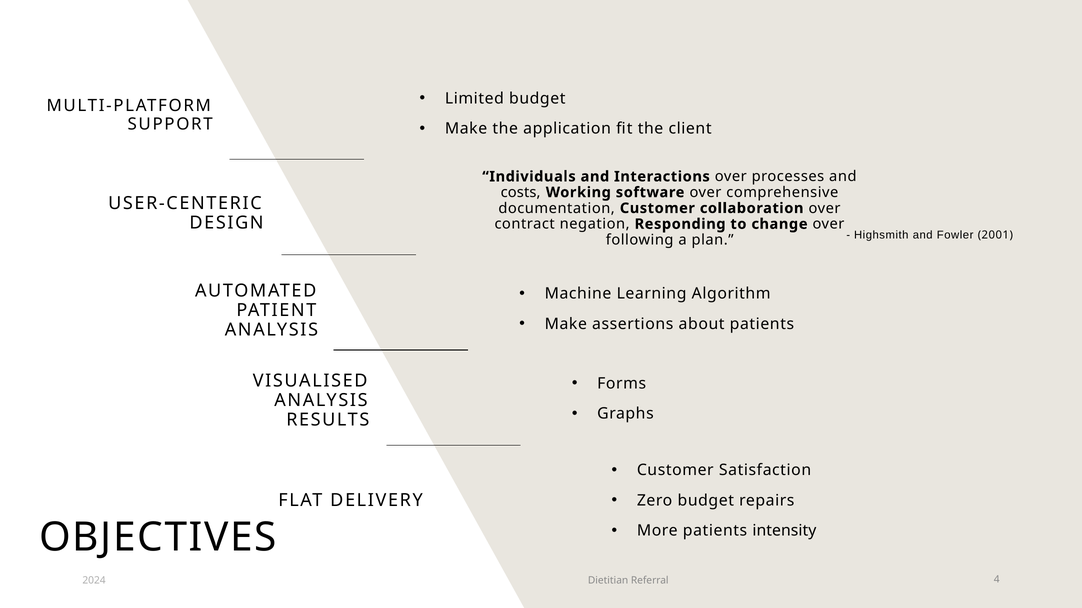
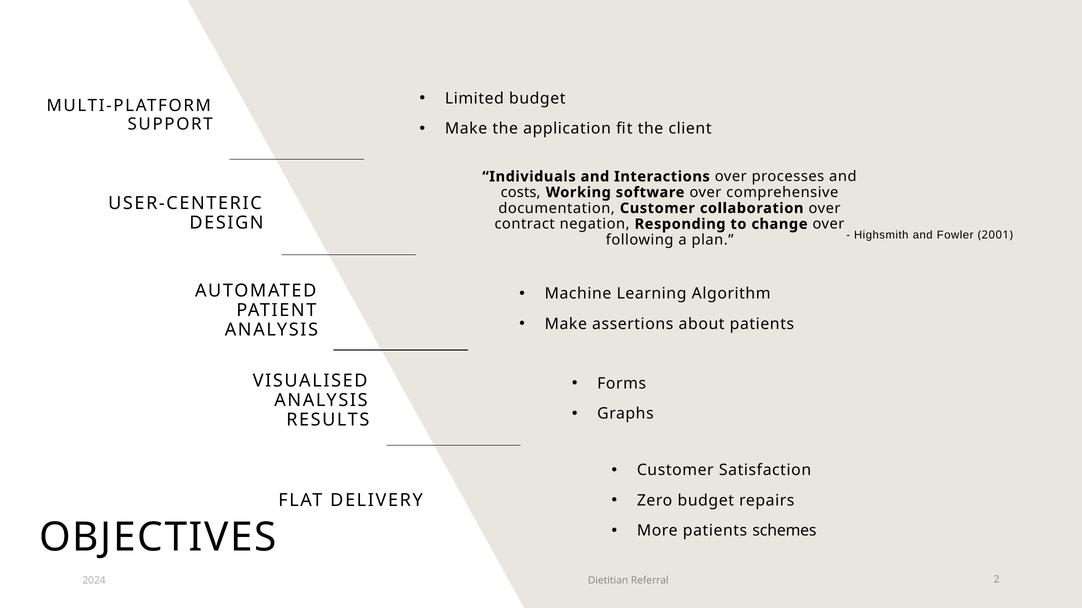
intensity: intensity -> schemes
4: 4 -> 2
